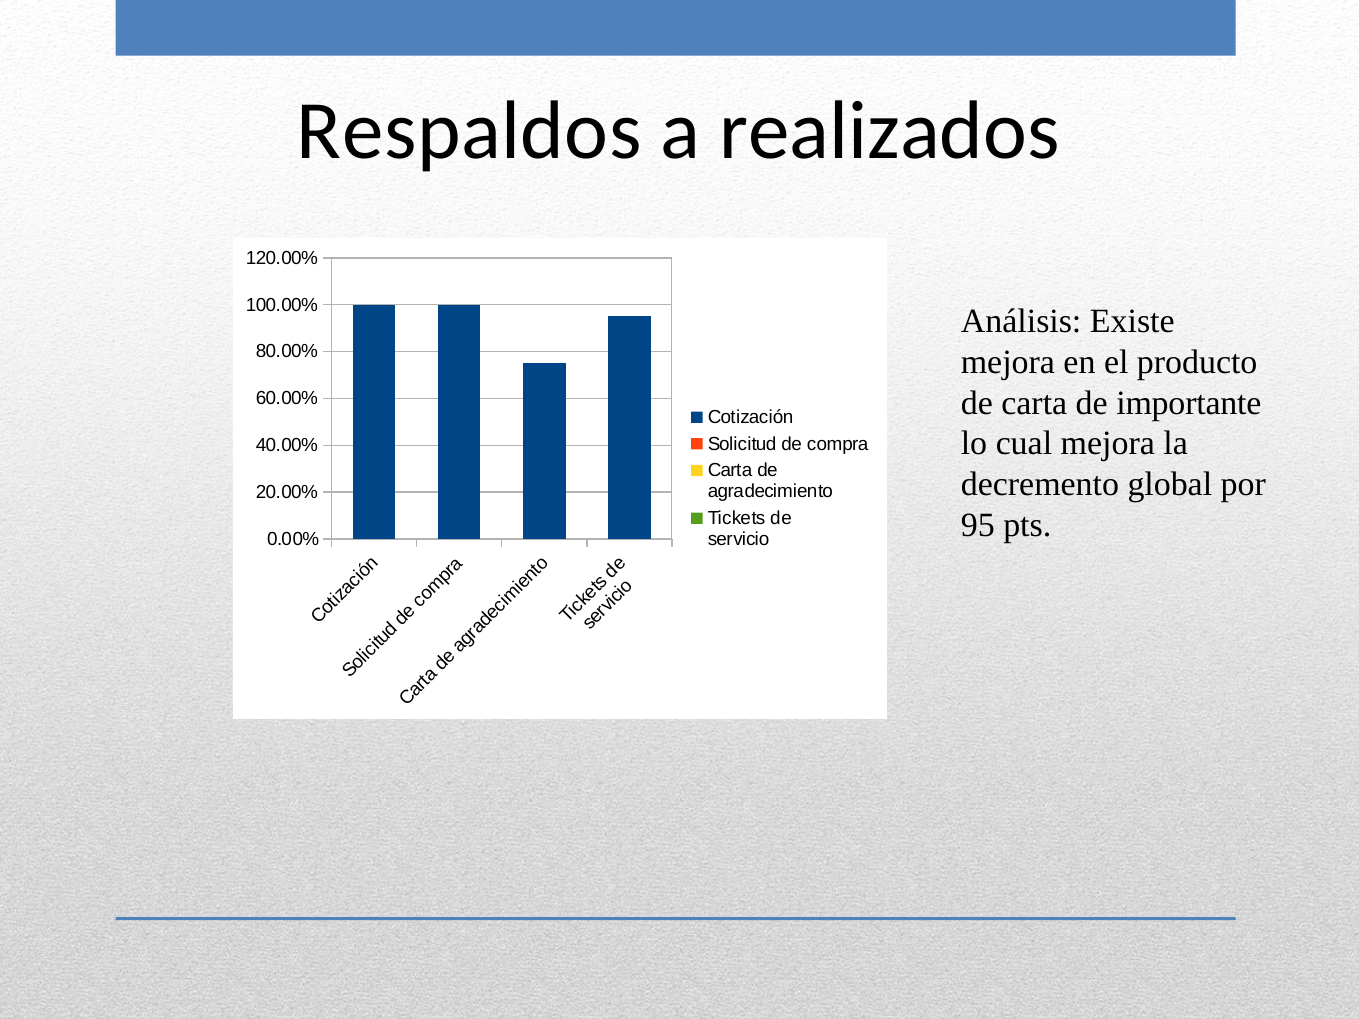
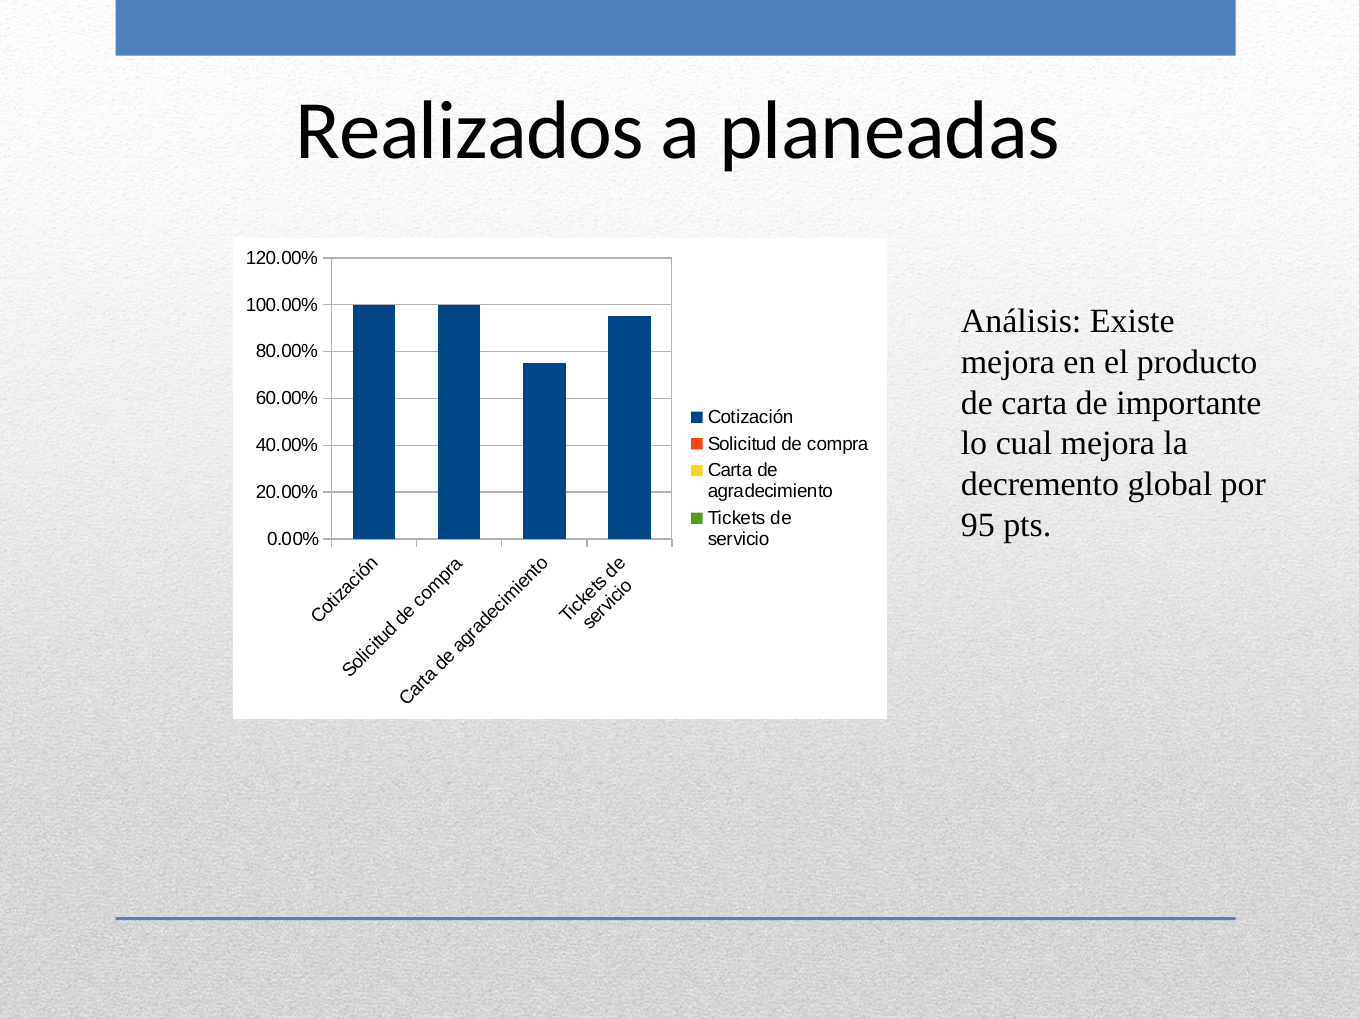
Respaldos: Respaldos -> Realizados
realizados: realizados -> planeadas
